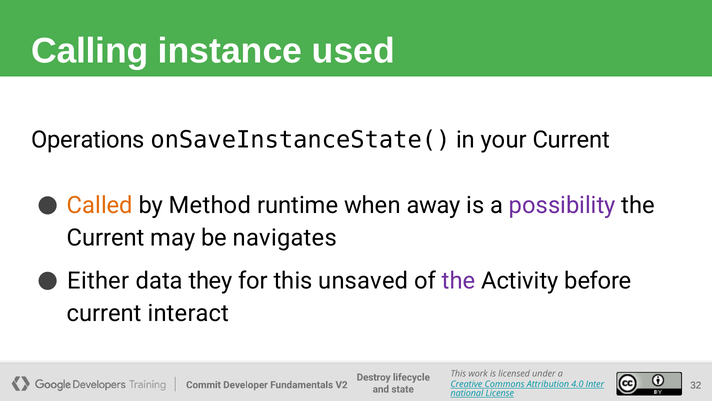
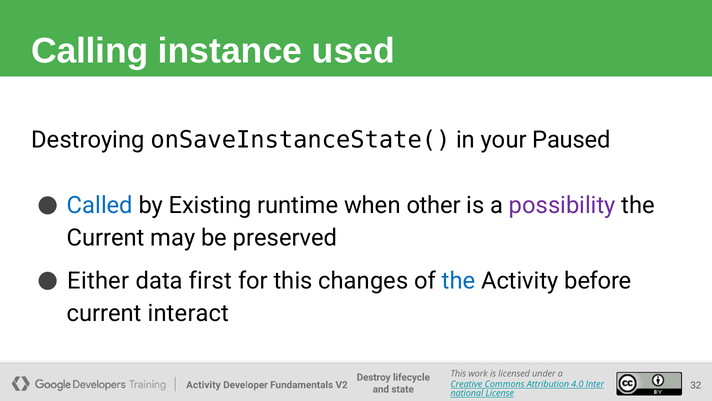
Operations: Operations -> Destroying
your Current: Current -> Paused
Called colour: orange -> blue
Method: Method -> Existing
away: away -> other
navigates: navigates -> preserved
they: they -> first
unsaved: unsaved -> changes
the at (458, 280) colour: purple -> blue
Commit at (204, 384): Commit -> Activity
